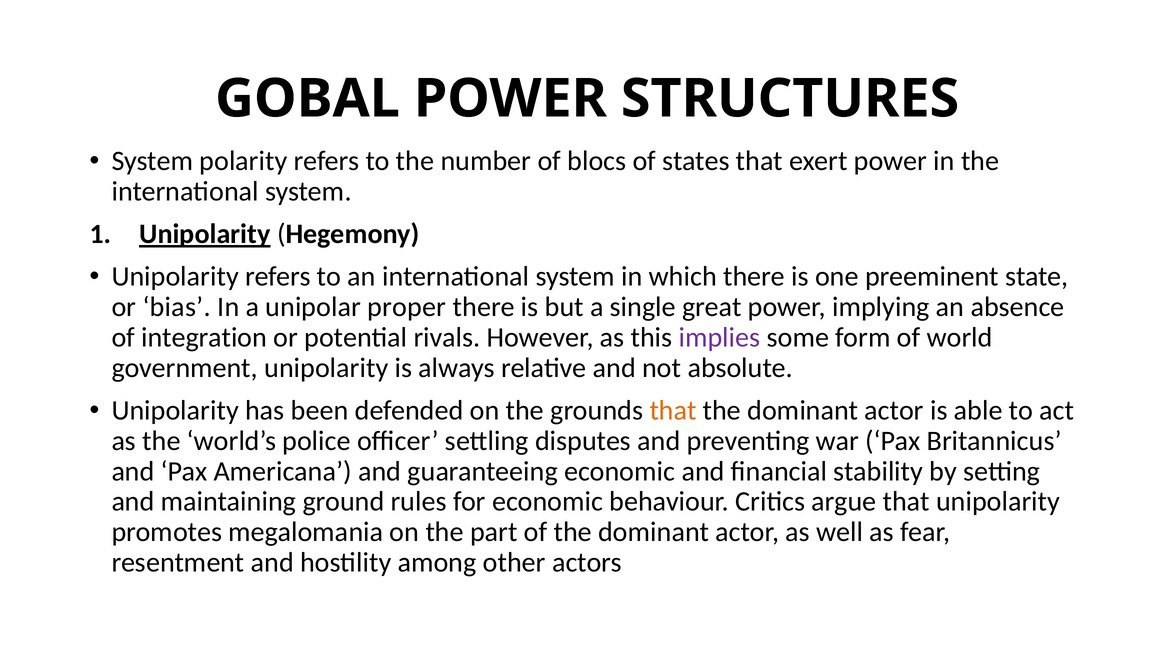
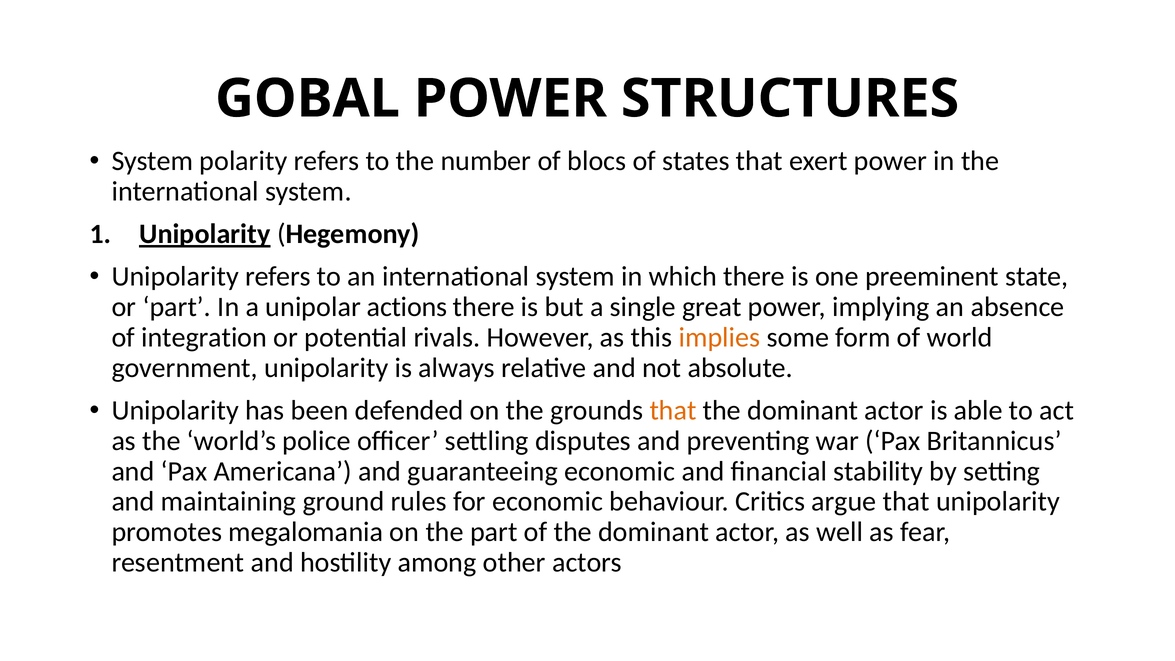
or bias: bias -> part
proper: proper -> actions
implies colour: purple -> orange
